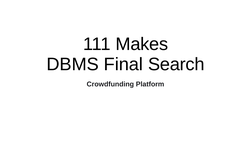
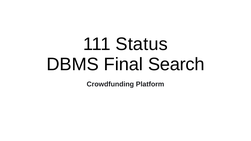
Makes: Makes -> Status
